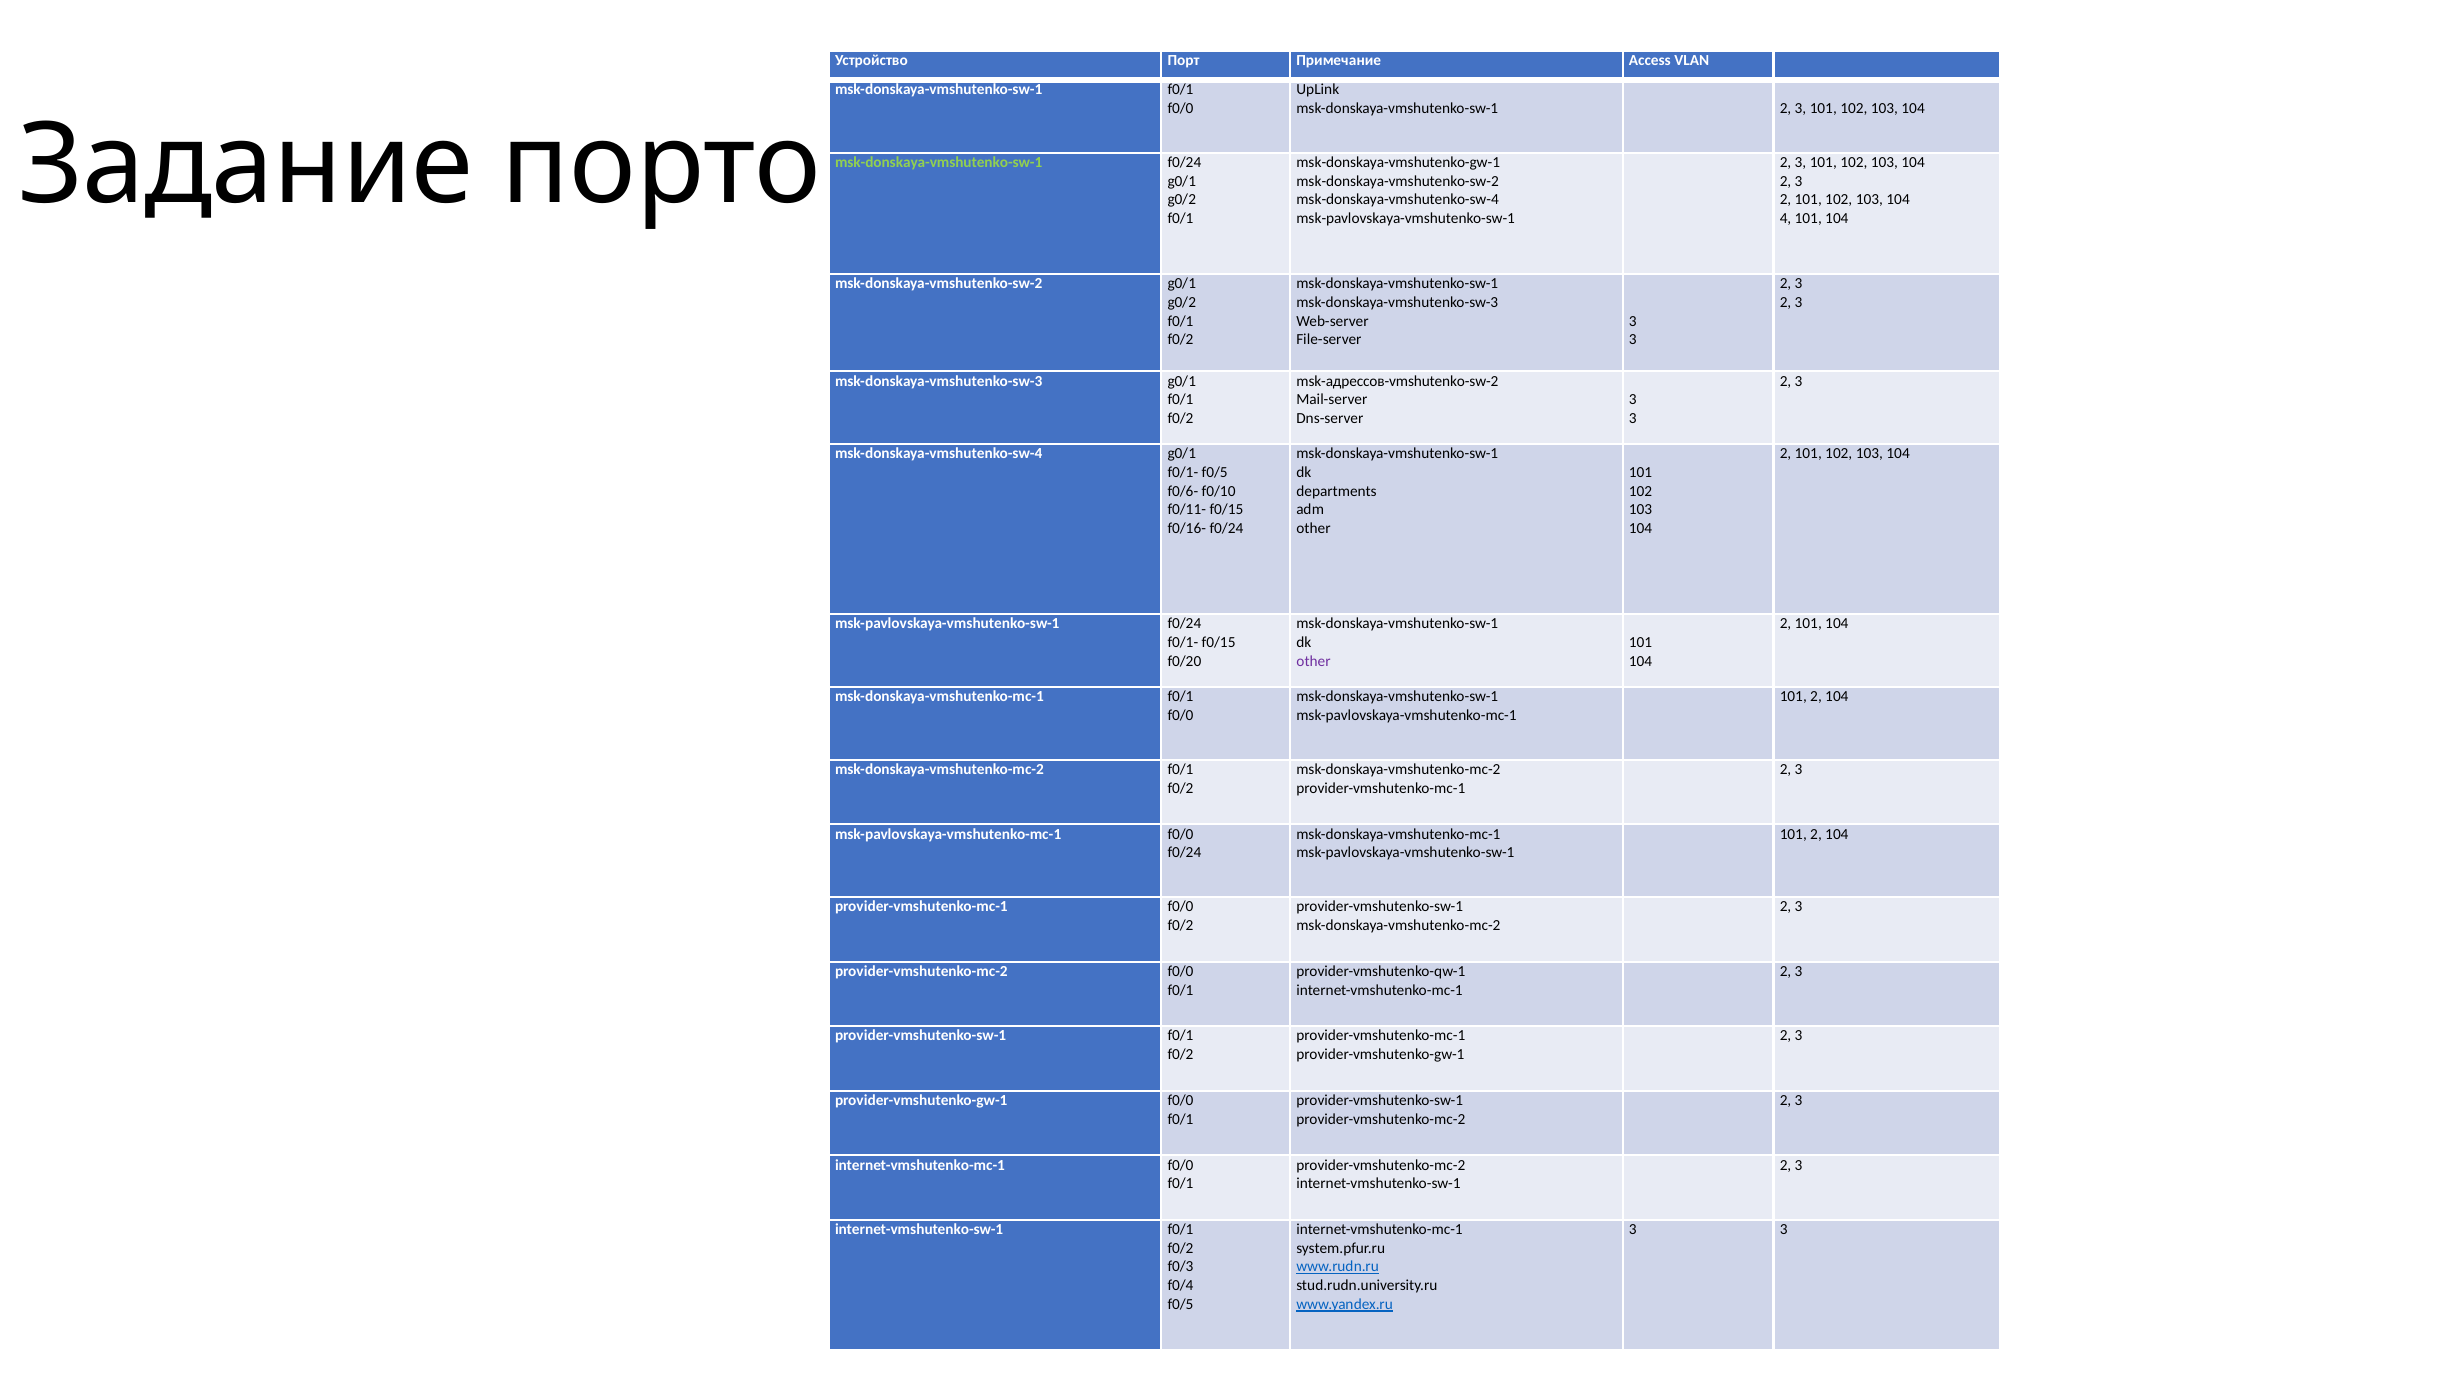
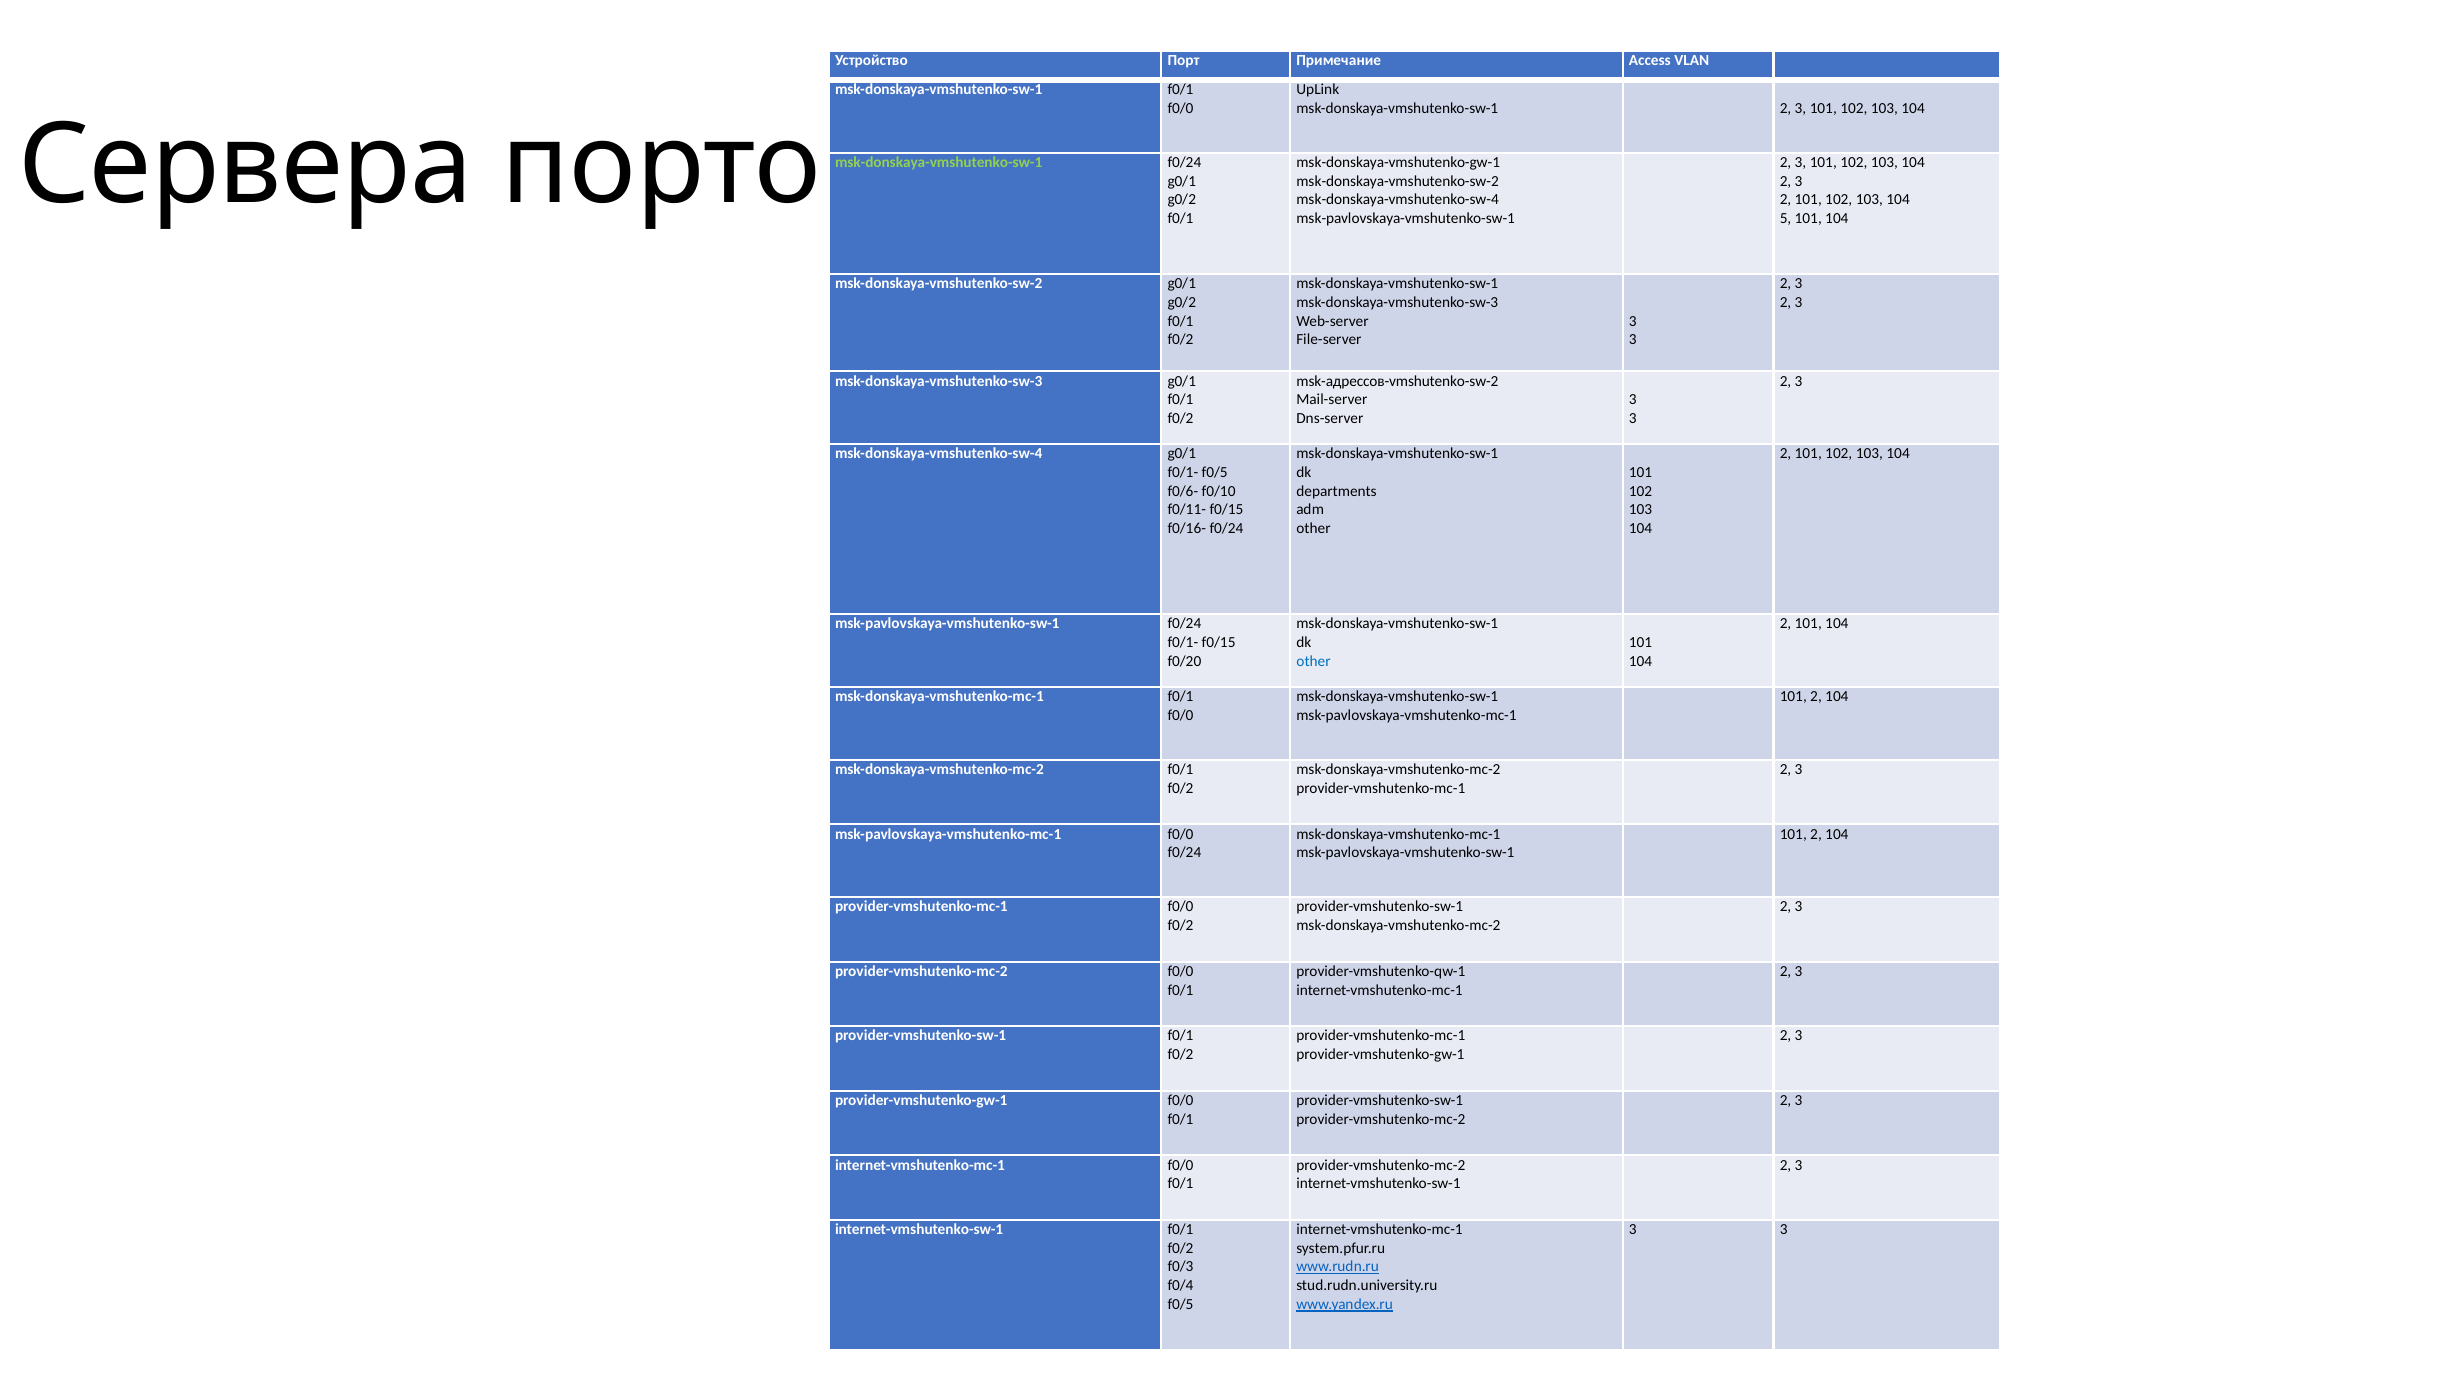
Задание: Задание -> Сервера
4: 4 -> 5
other at (1314, 661) colour: purple -> blue
